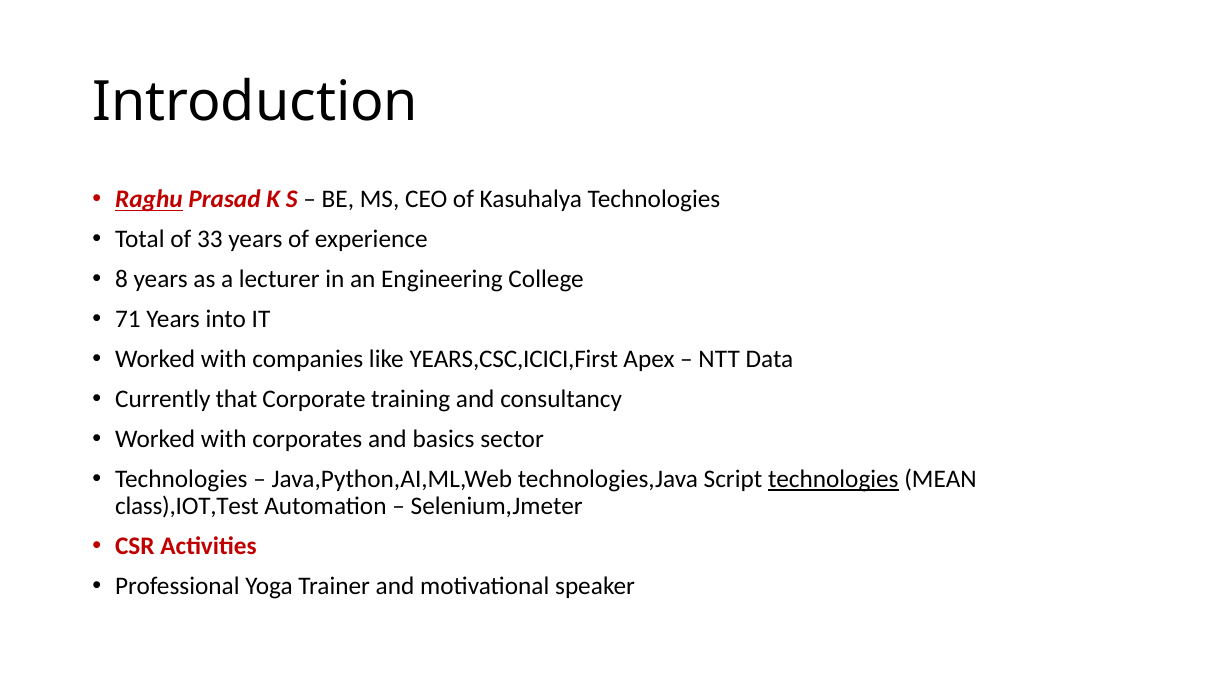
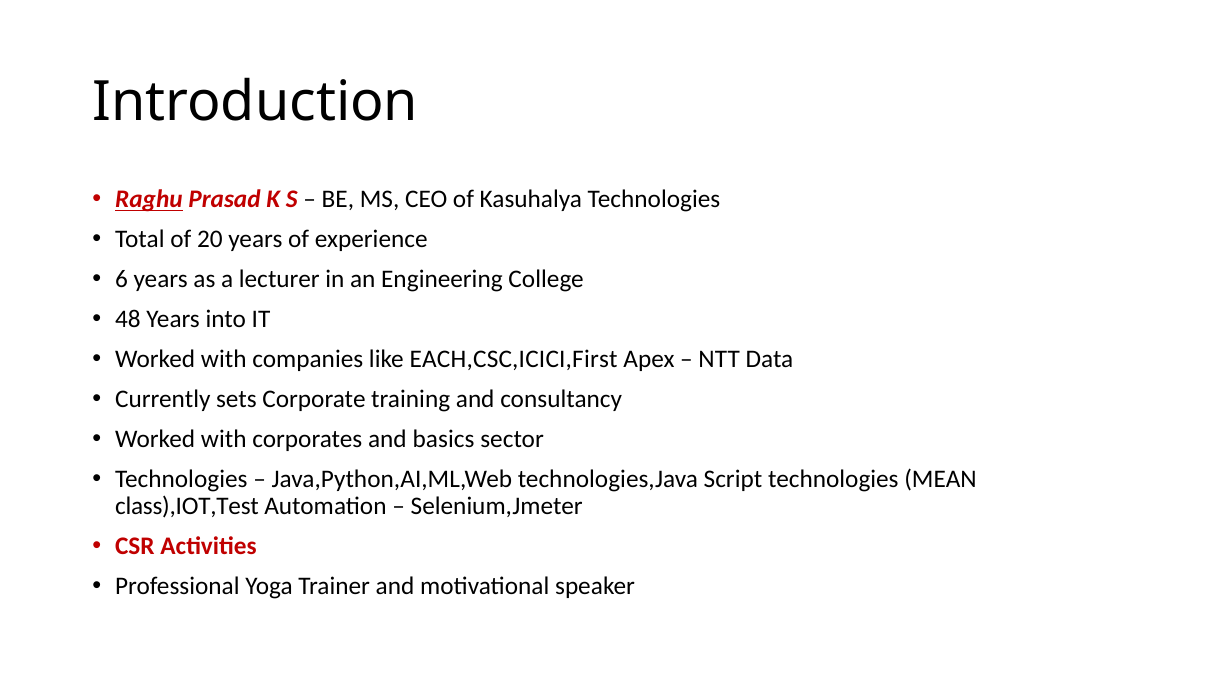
33: 33 -> 20
8: 8 -> 6
71: 71 -> 48
YEARS,CSC,ICICI,First: YEARS,CSC,ICICI,First -> EACH,CSC,ICICI,First
that: that -> sets
technologies at (833, 479) underline: present -> none
